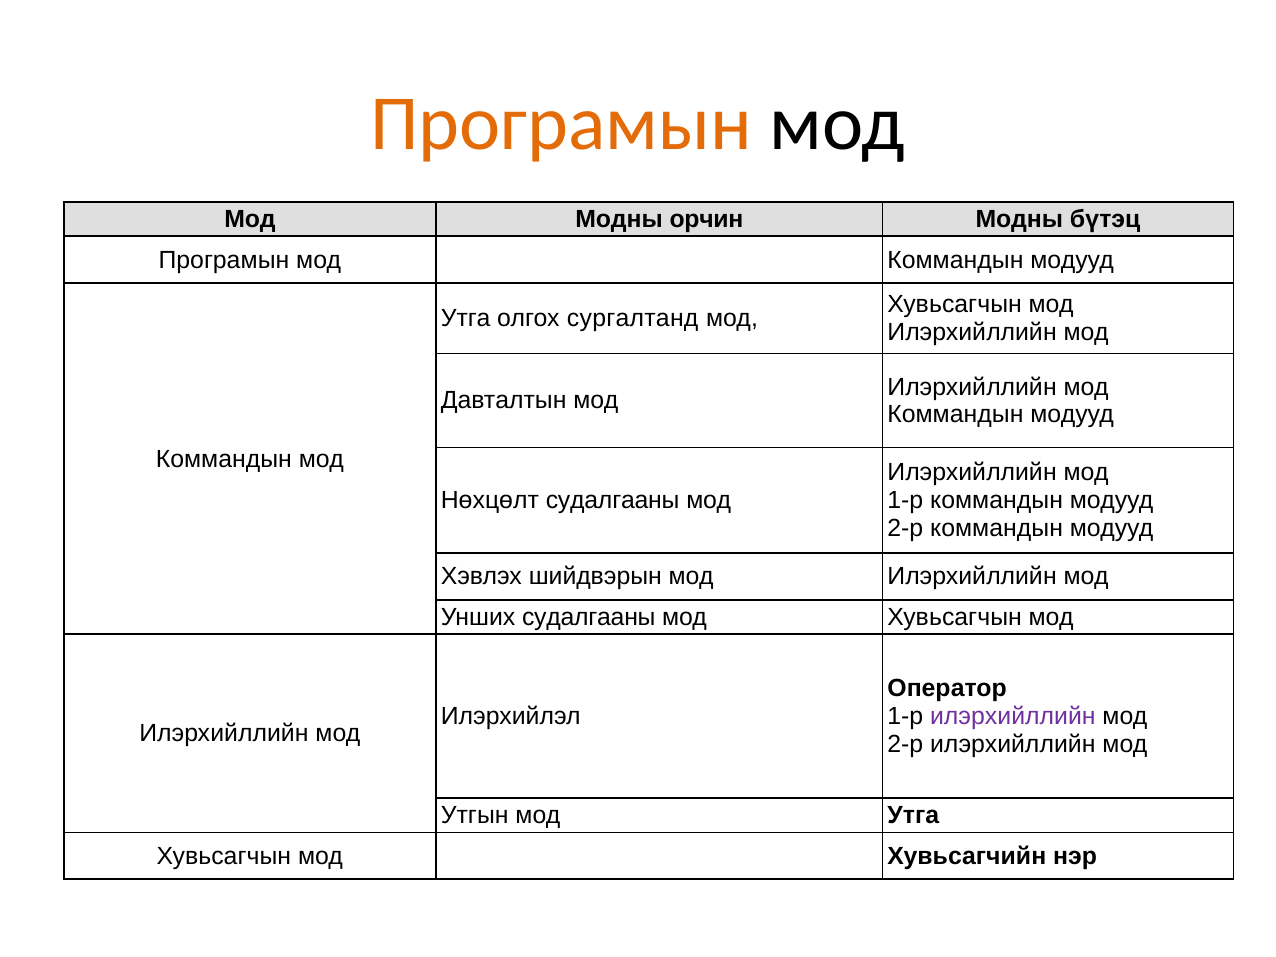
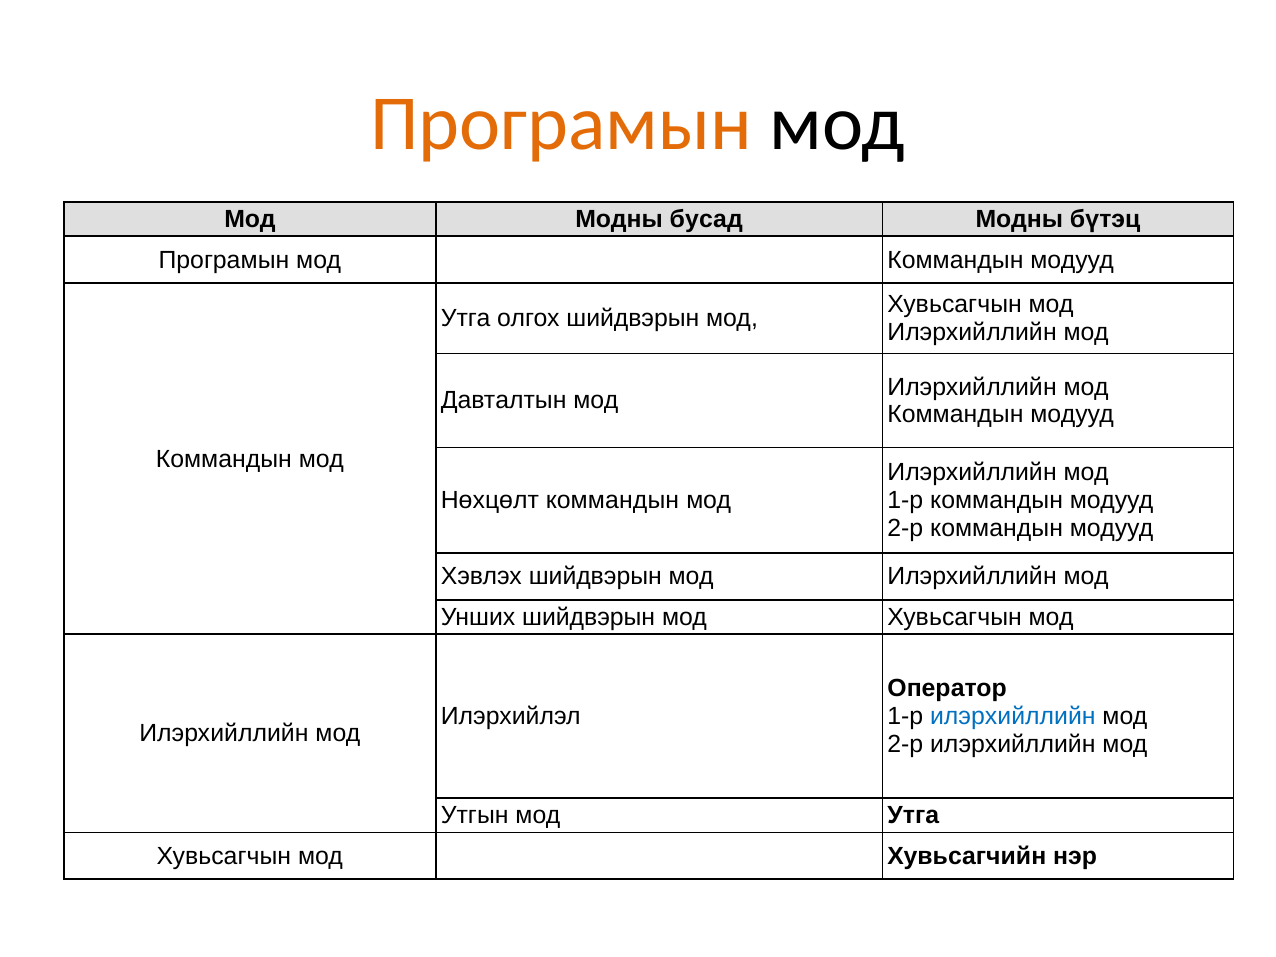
орчин: орчин -> бусад
олгох сургалтанд: сургалтанд -> шийдвэрын
Нөхцөлт судалгааны: судалгааны -> коммандын
Унших судалгааны: судалгааны -> шийдвэрын
илэрхийллийн at (1013, 716) colour: purple -> blue
